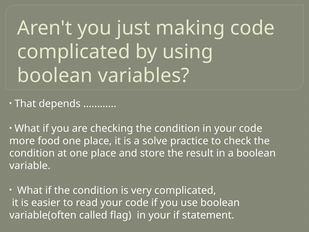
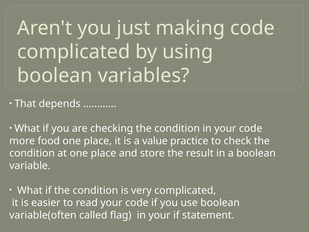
solve: solve -> value
